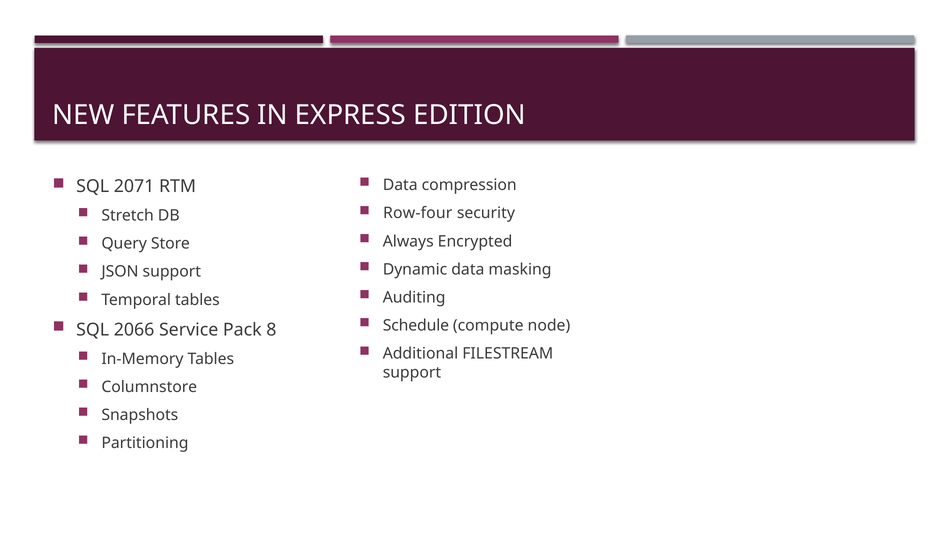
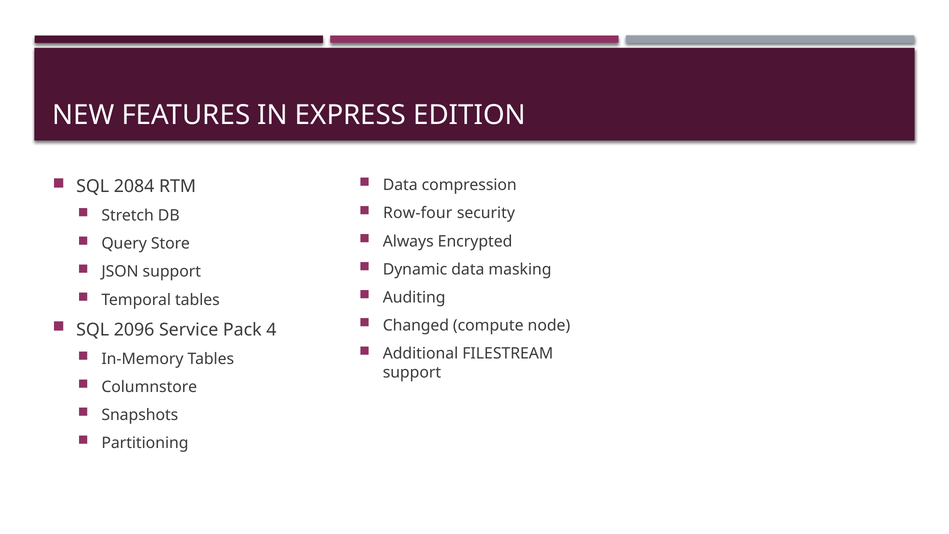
2071: 2071 -> 2084
Schedule: Schedule -> Changed
2066: 2066 -> 2096
8: 8 -> 4
